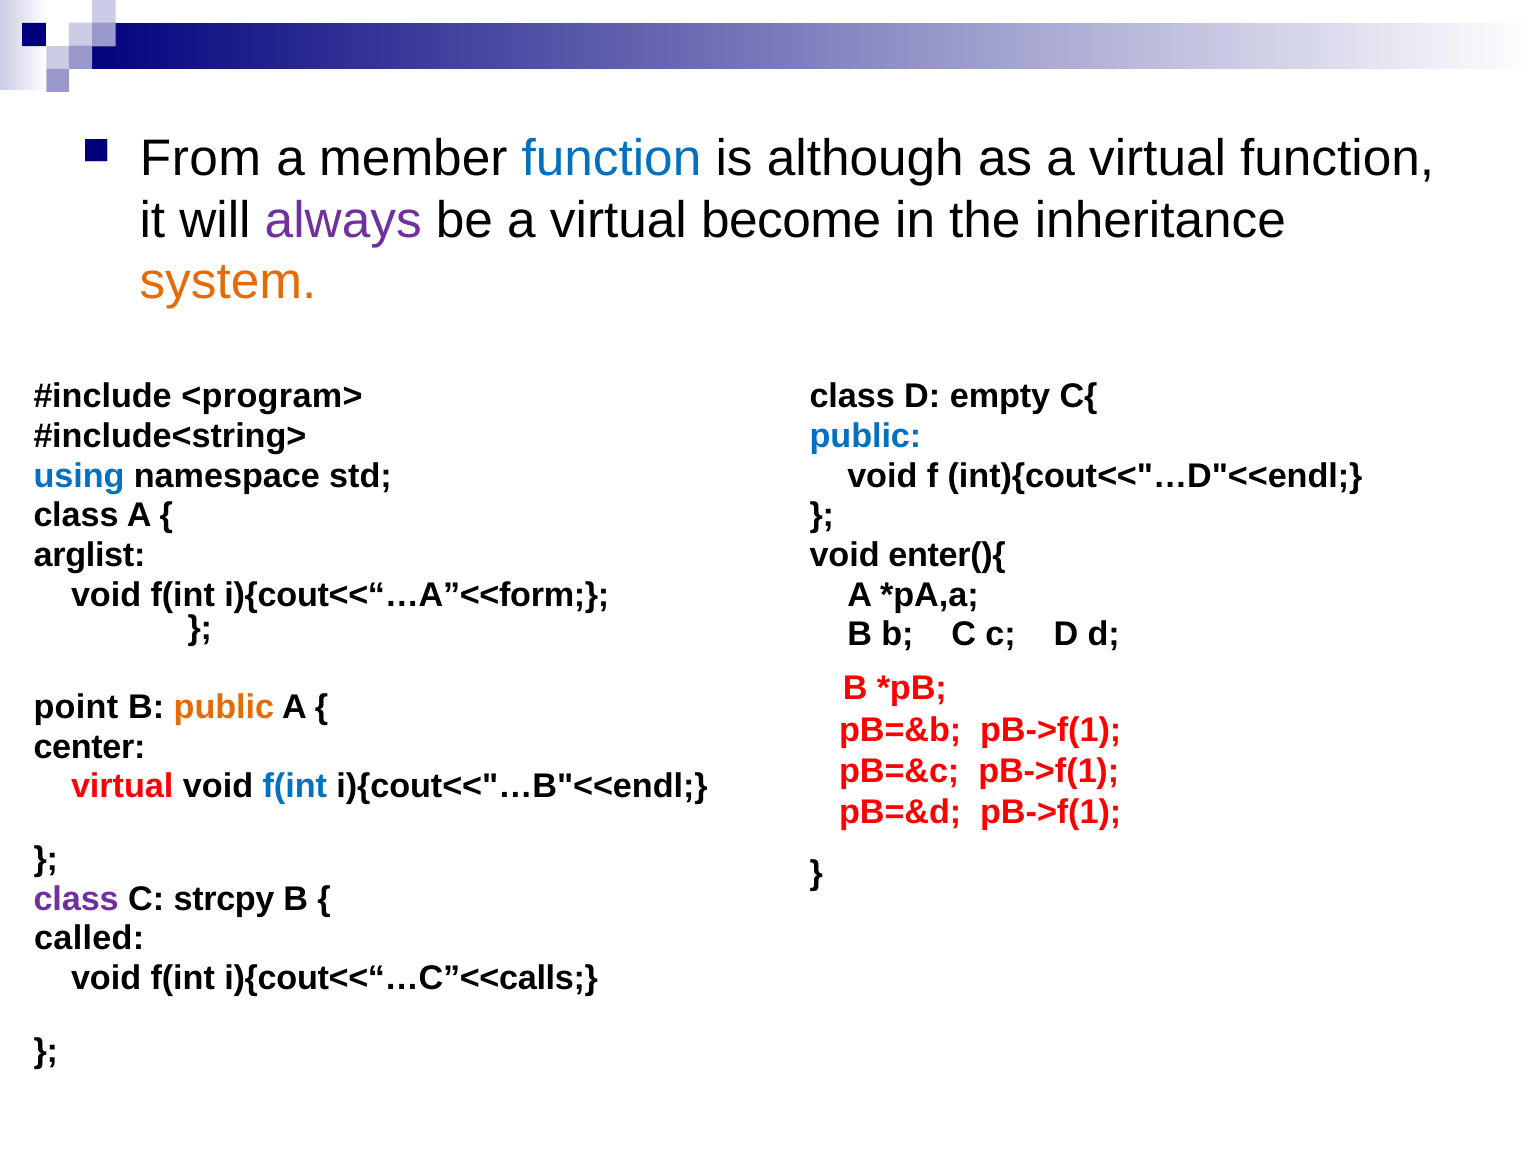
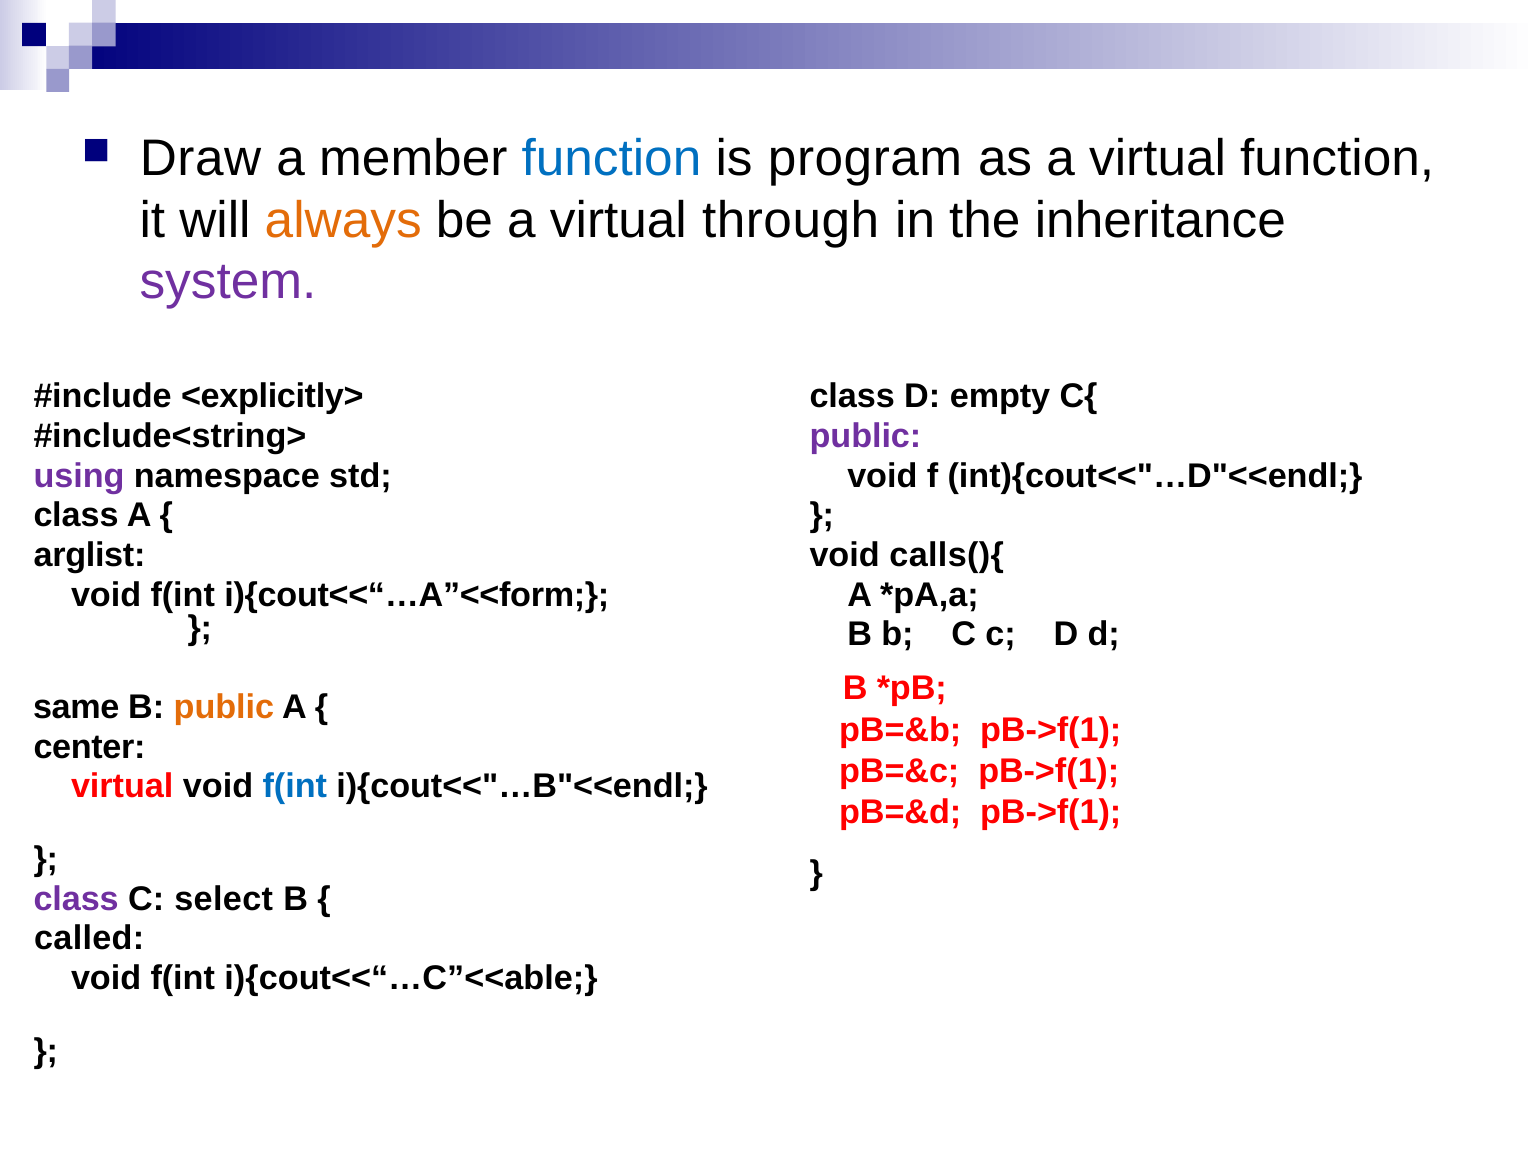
From: From -> Draw
although: although -> program
always colour: purple -> orange
become: become -> through
system colour: orange -> purple
<program>: <program> -> <explicitly>
public at (865, 436) colour: blue -> purple
using colour: blue -> purple
enter(){: enter(){ -> calls(){
point: point -> same
strcpy: strcpy -> select
i){cout<<“…C”<<calls: i){cout<<“…C”<<calls -> i){cout<<“…C”<<able
